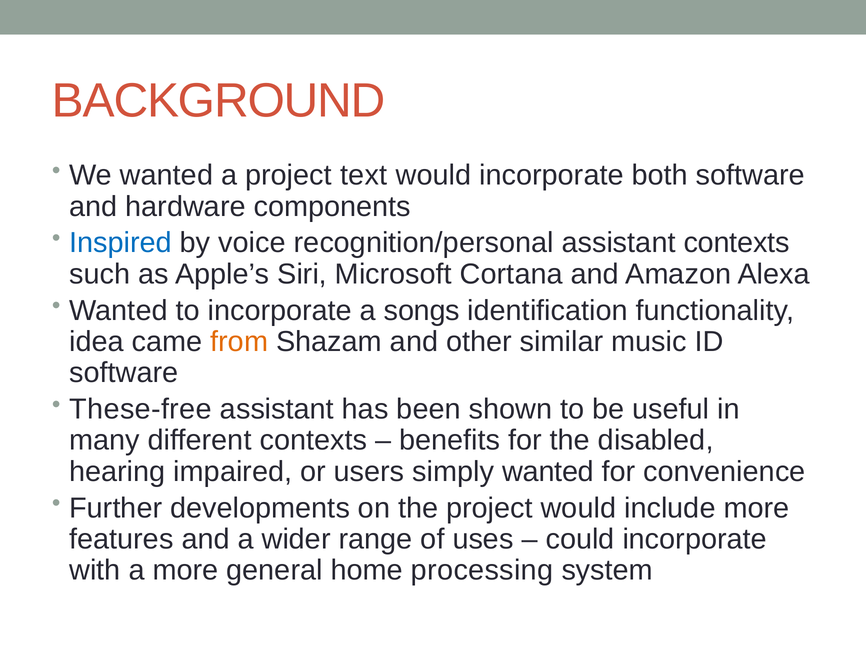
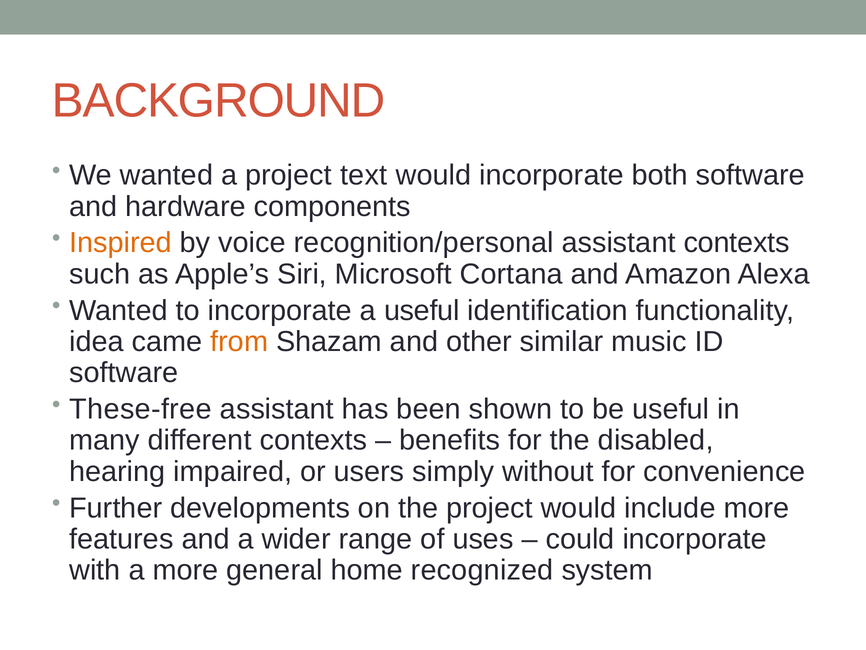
Inspired colour: blue -> orange
a songs: songs -> useful
simply wanted: wanted -> without
processing: processing -> recognized
